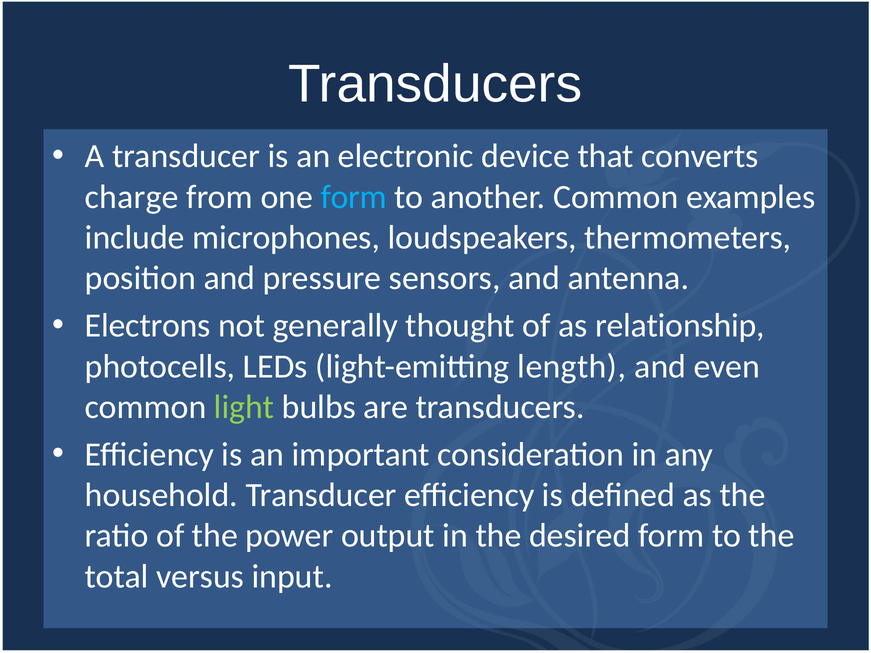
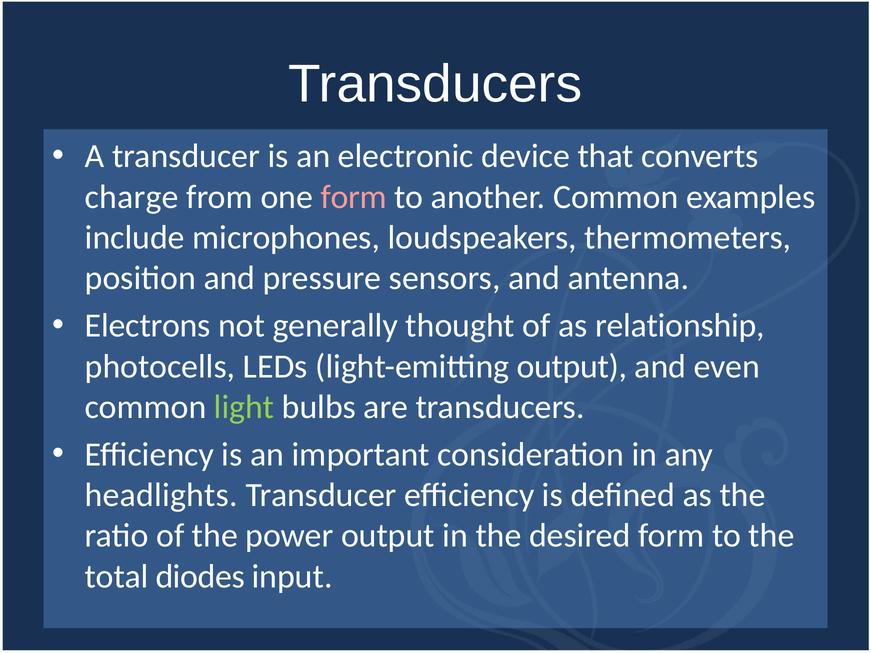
form at (354, 197) colour: light blue -> pink
light-emitting length: length -> output
household: household -> headlights
versus: versus -> diodes
